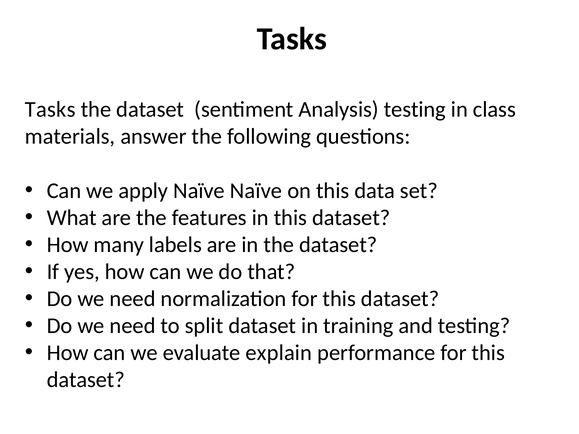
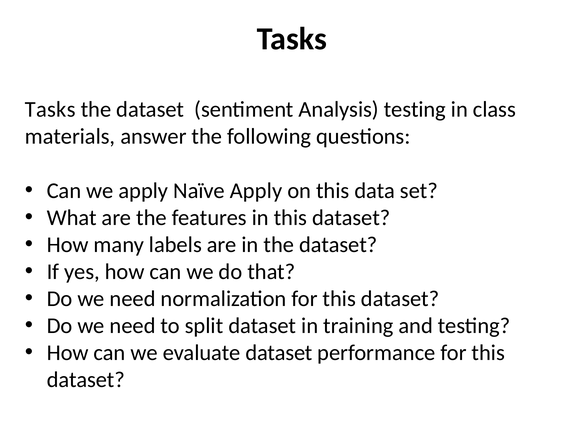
Naïve Naïve: Naïve -> Apply
evaluate explain: explain -> dataset
